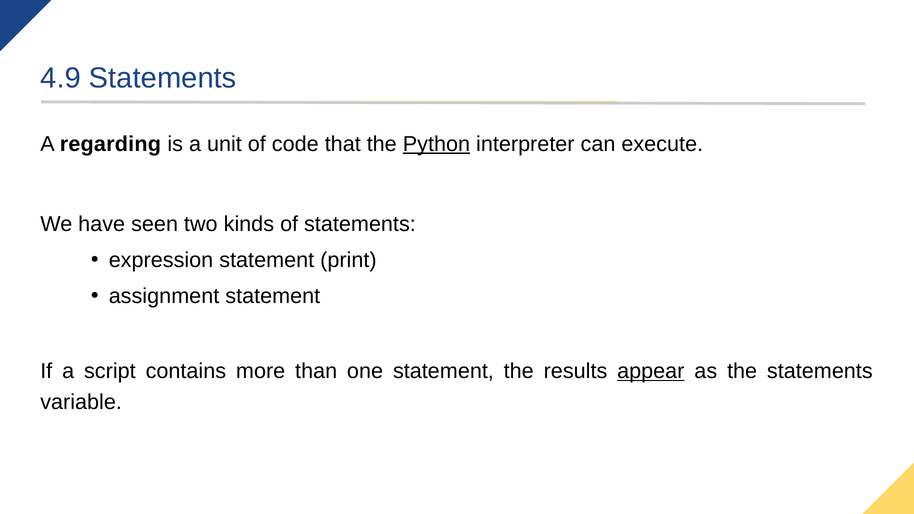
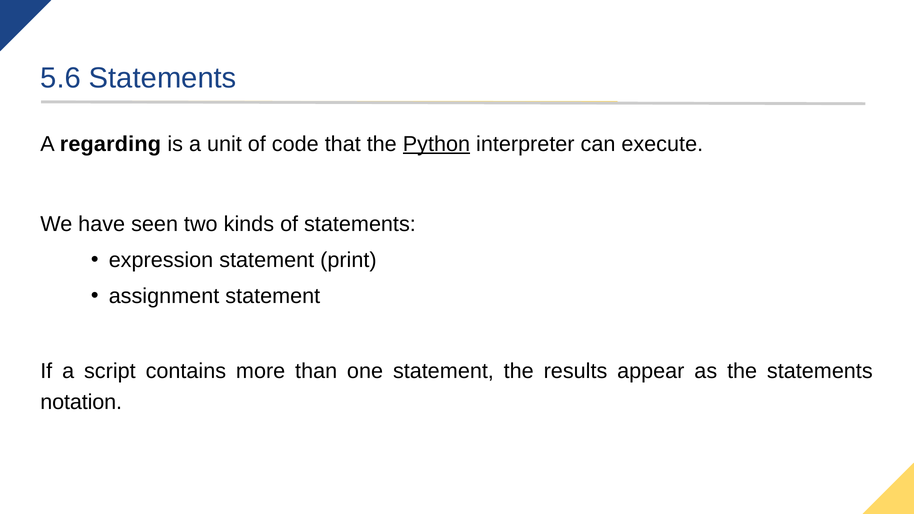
4.9: 4.9 -> 5.6
appear underline: present -> none
variable: variable -> notation
